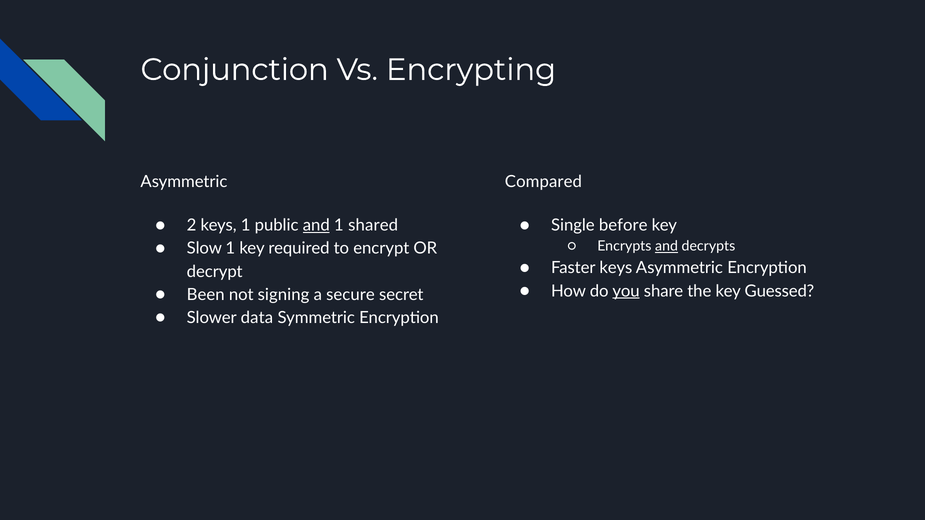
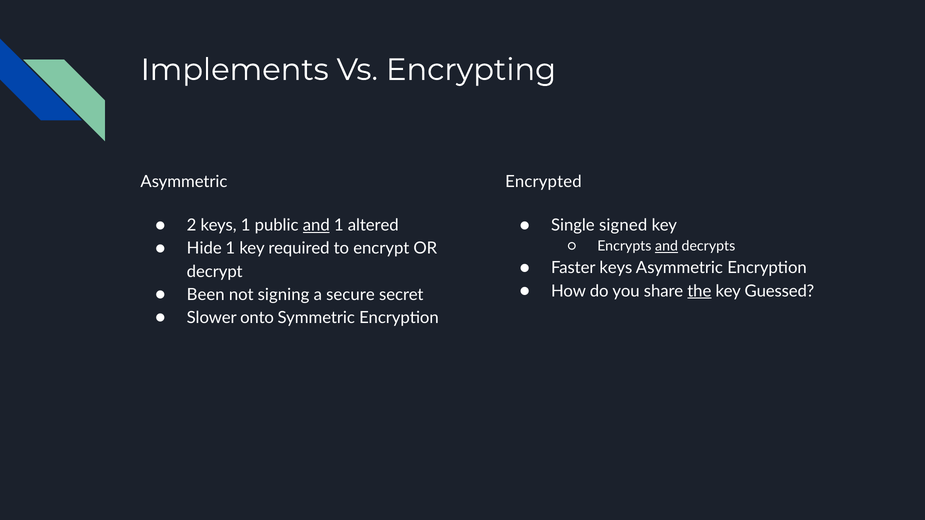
Conjunction: Conjunction -> Implements
Compared: Compared -> Encrypted
shared: shared -> altered
before: before -> signed
Slow: Slow -> Hide
you underline: present -> none
the underline: none -> present
data: data -> onto
